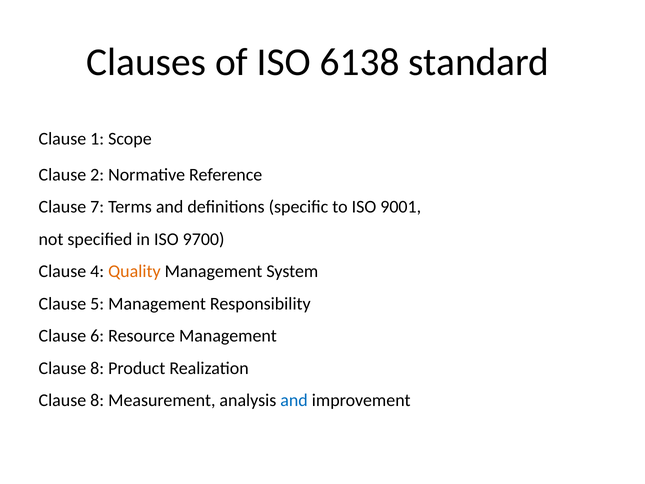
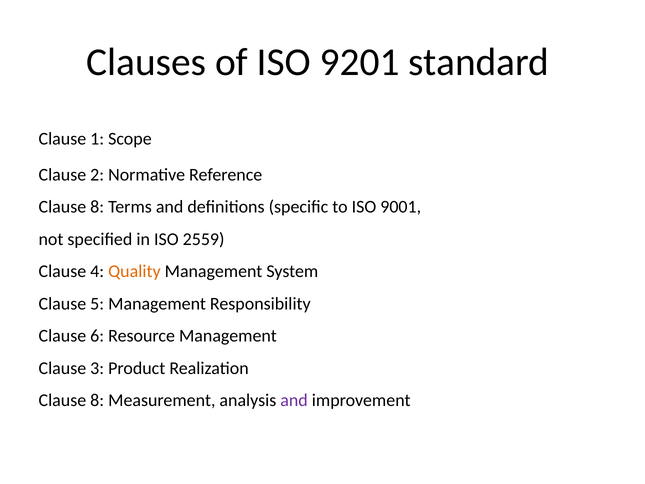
6138: 6138 -> 9201
7 at (97, 207): 7 -> 8
9700: 9700 -> 2559
8 at (97, 368): 8 -> 3
and at (294, 400) colour: blue -> purple
